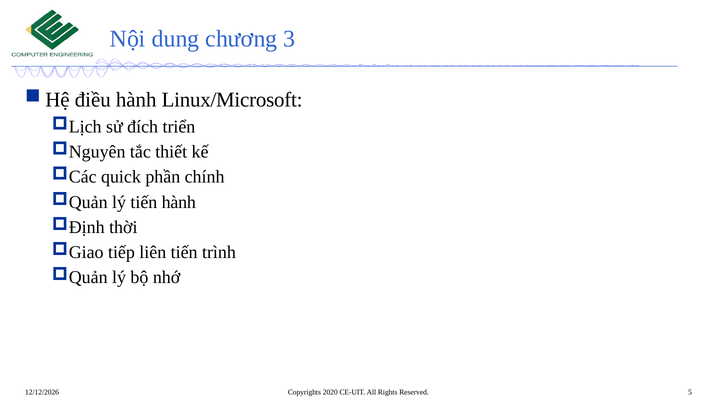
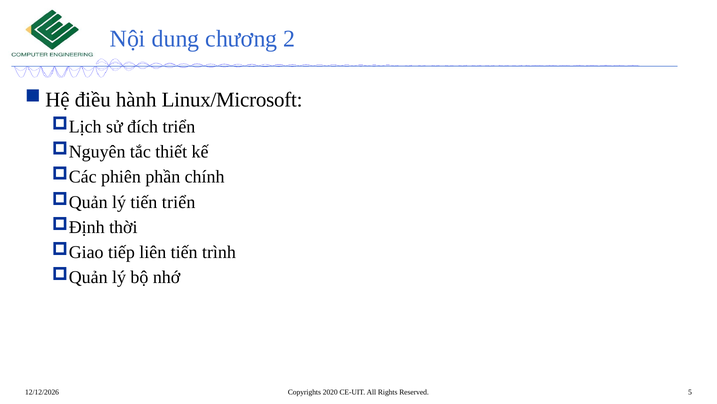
3: 3 -> 2
quick: quick -> phiên
tiến hành: hành -> triển
